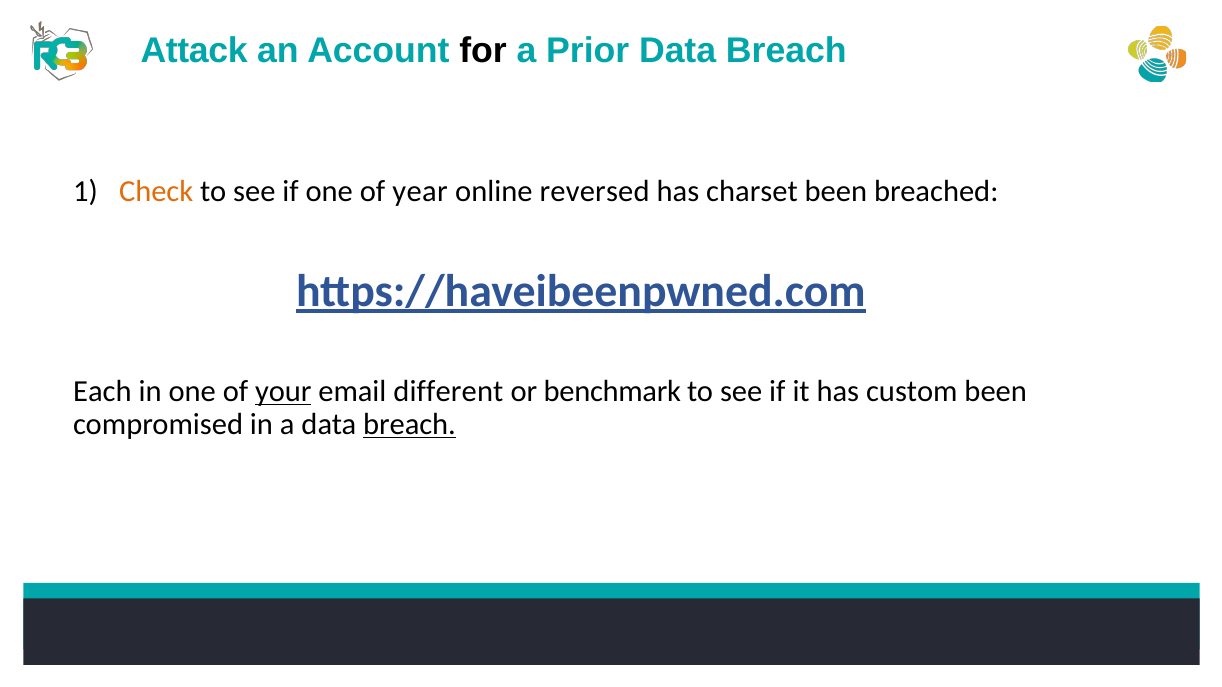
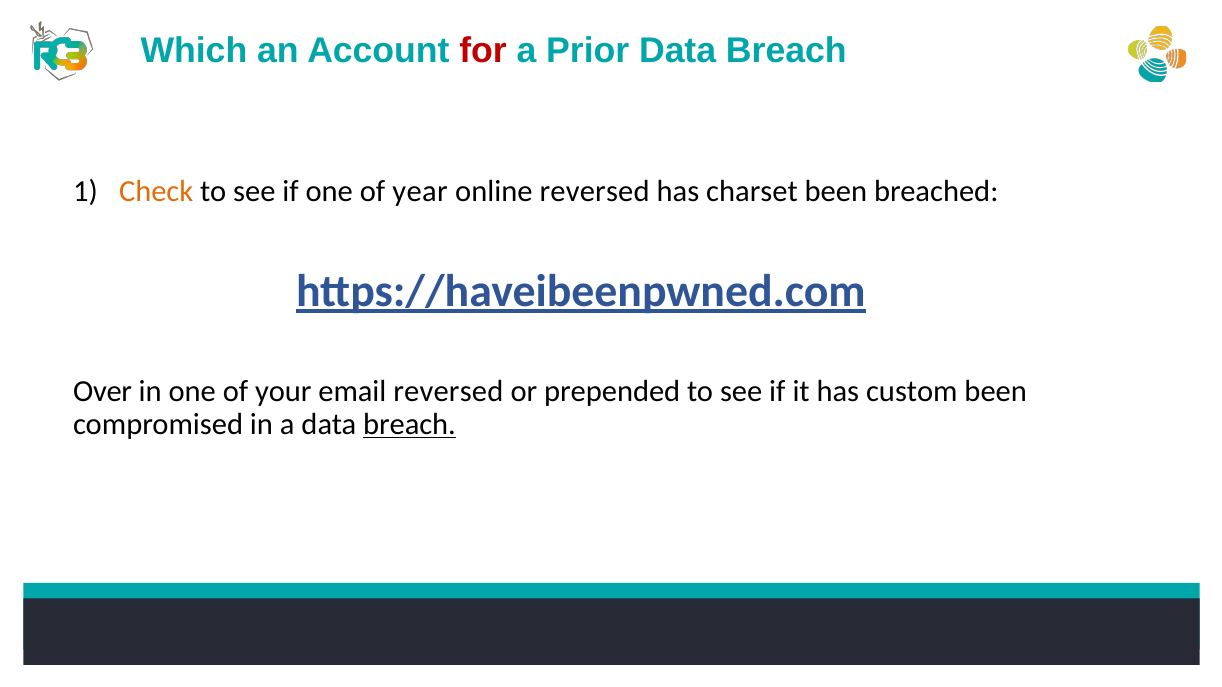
Attack: Attack -> Which
for colour: black -> red
Each: Each -> Over
your underline: present -> none
email different: different -> reversed
benchmark: benchmark -> prepended
